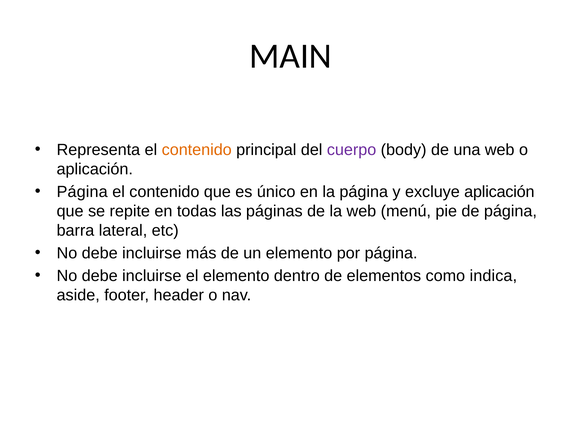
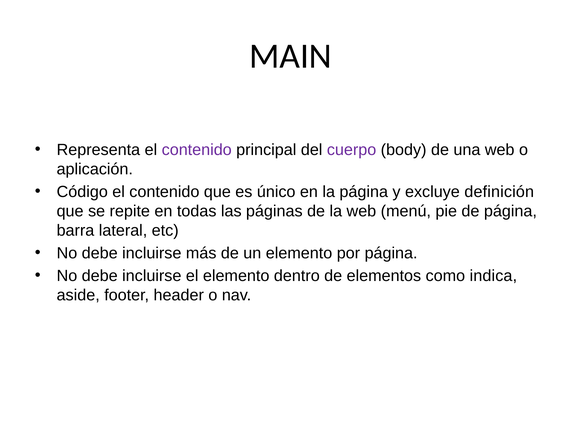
contenido at (197, 150) colour: orange -> purple
Página at (82, 192): Página -> Código
excluye aplicación: aplicación -> definición
